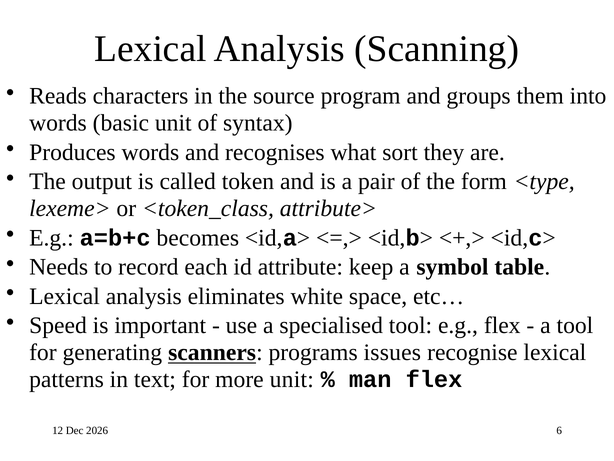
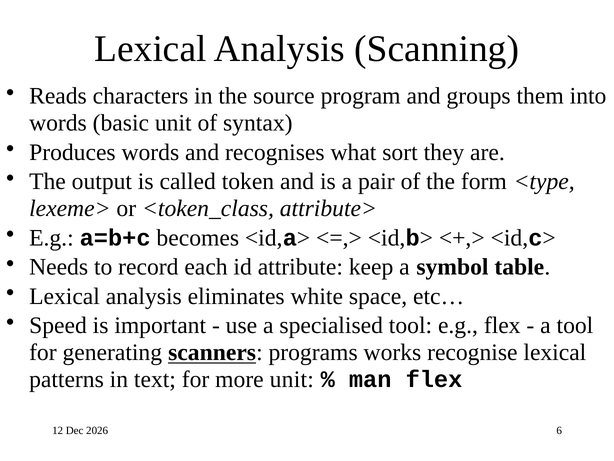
issues: issues -> works
